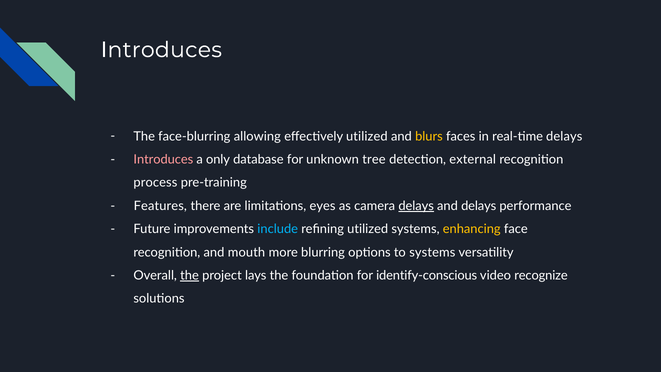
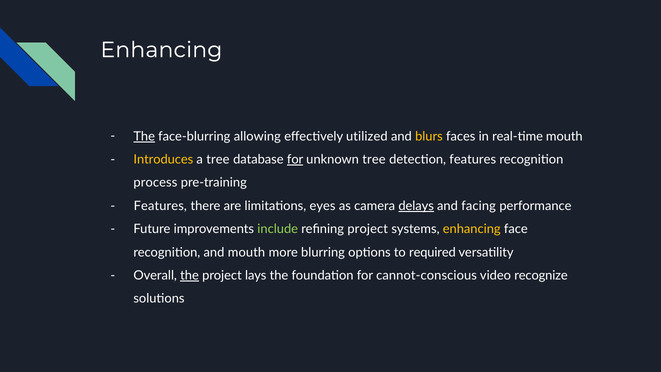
Introduces at (161, 50): Introduces -> Enhancing
The at (144, 136) underline: none -> present
real-time delays: delays -> mouth
Introduces at (163, 159) colour: pink -> yellow
a only: only -> tree
for at (295, 159) underline: none -> present
detection external: external -> features
and delays: delays -> facing
include colour: light blue -> light green
refining utilized: utilized -> project
to systems: systems -> required
identify-conscious: identify-conscious -> cannot-conscious
